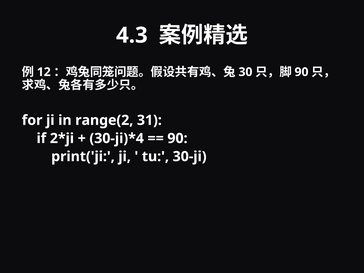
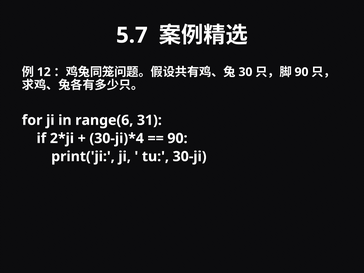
4.3: 4.3 -> 5.7
range(2: range(2 -> range(6
